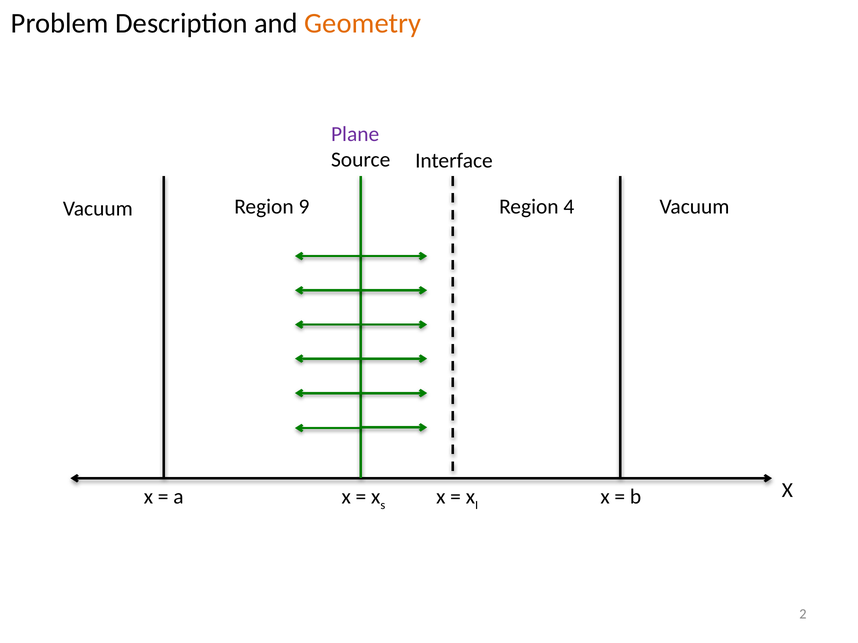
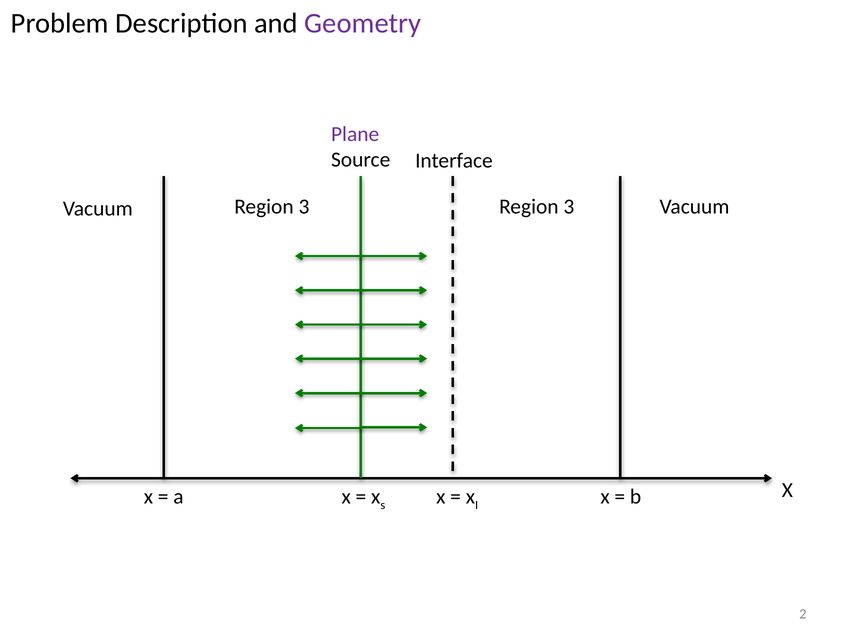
Geometry colour: orange -> purple
9 at (304, 207): 9 -> 3
4 at (569, 207): 4 -> 3
